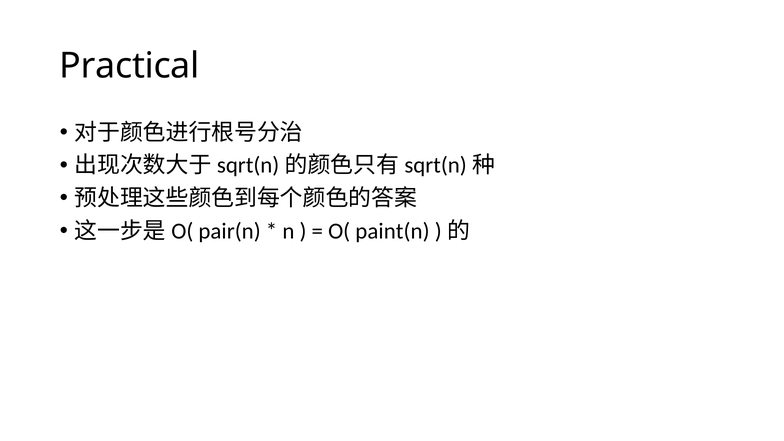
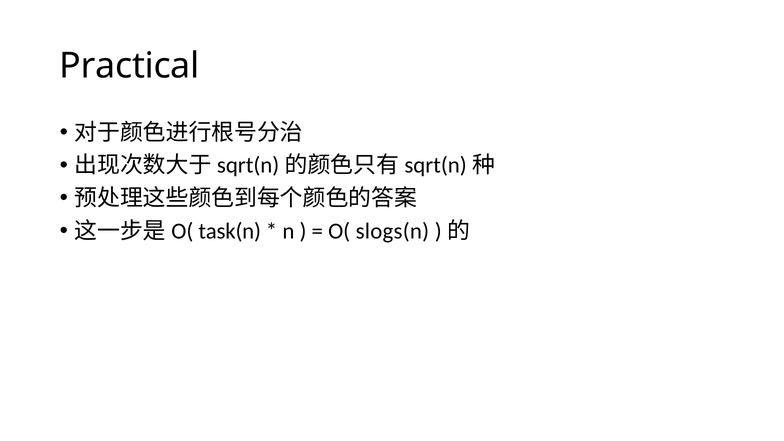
pair(n: pair(n -> task(n
paint(n: paint(n -> slogs(n
